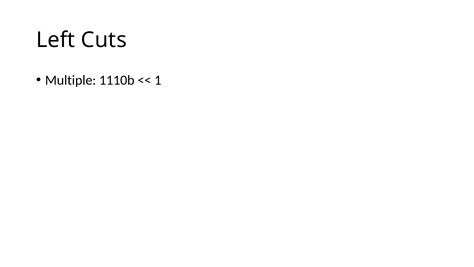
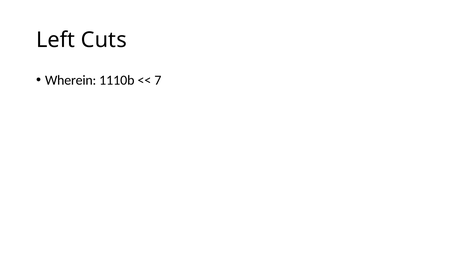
Multiple: Multiple -> Wherein
1: 1 -> 7
